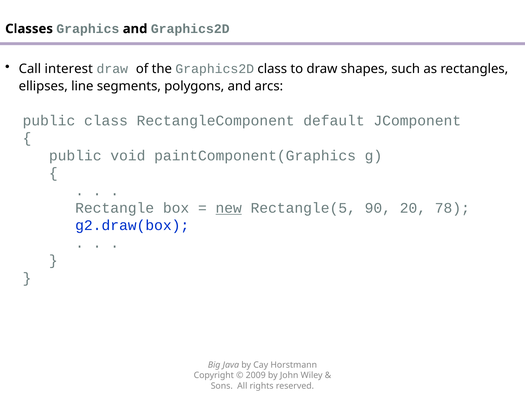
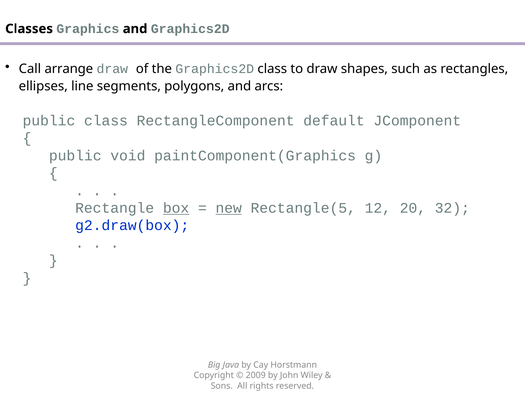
interest: interest -> arrange
box underline: none -> present
90: 90 -> 12
78: 78 -> 32
